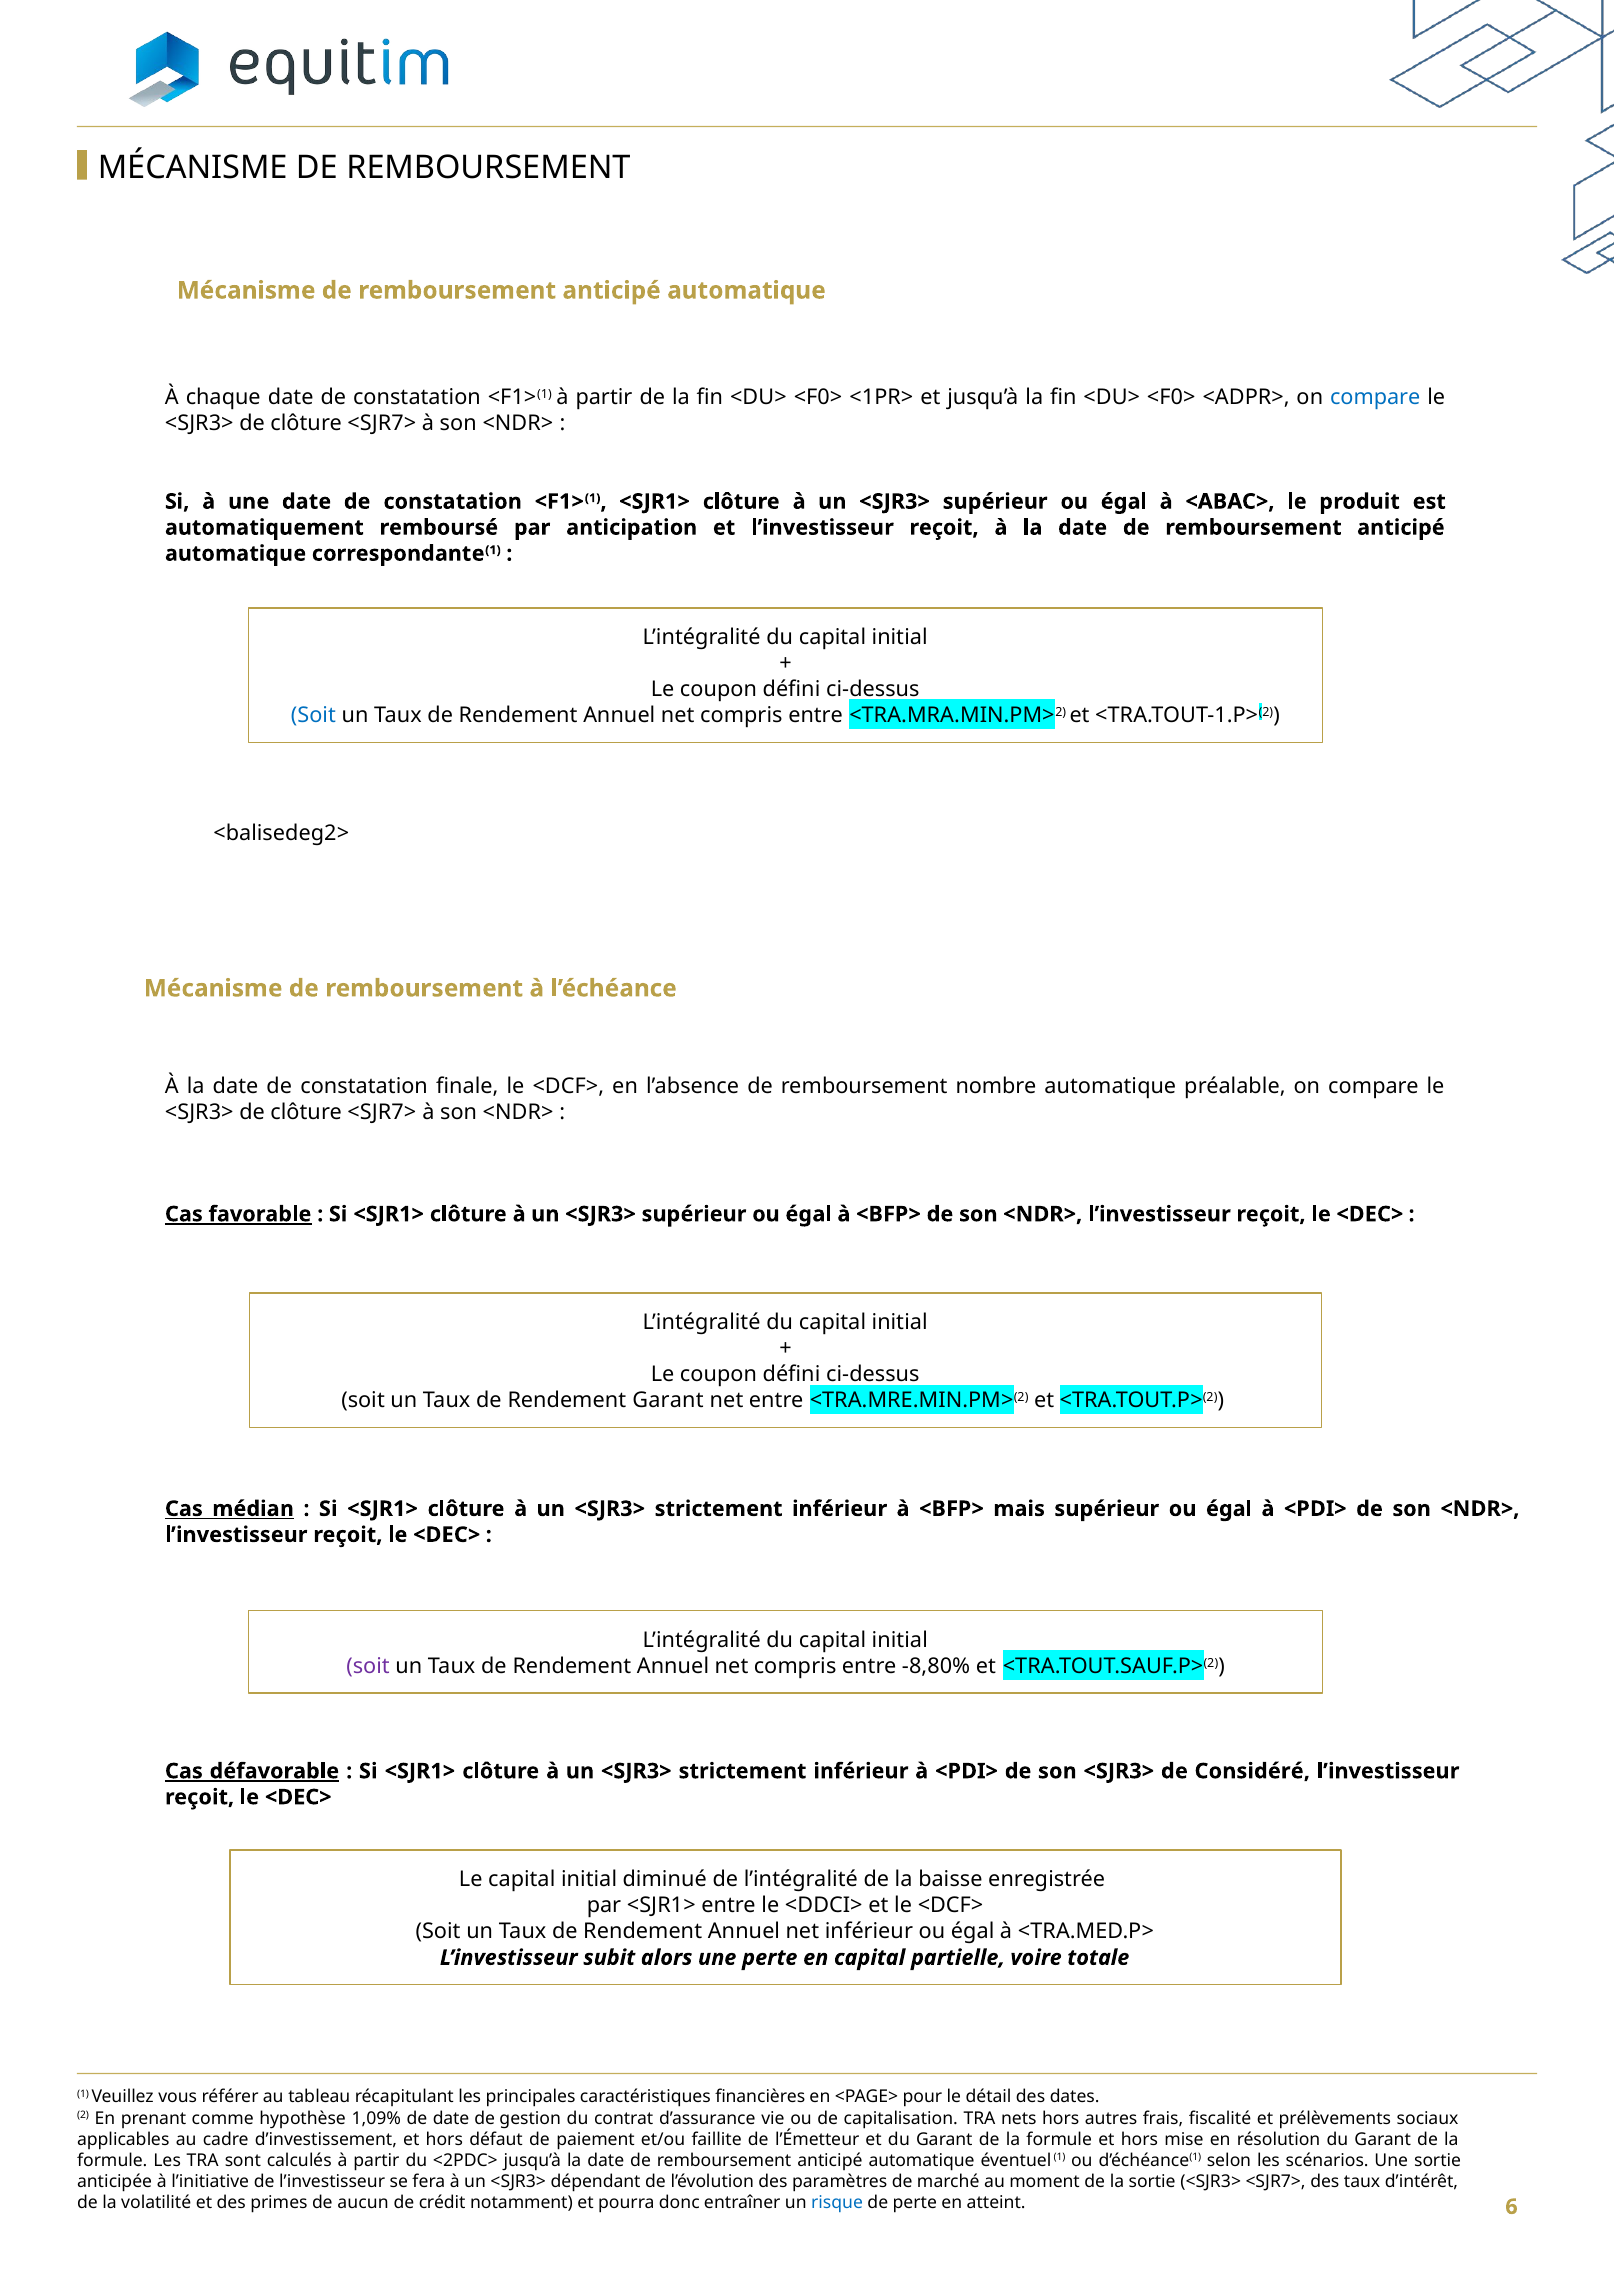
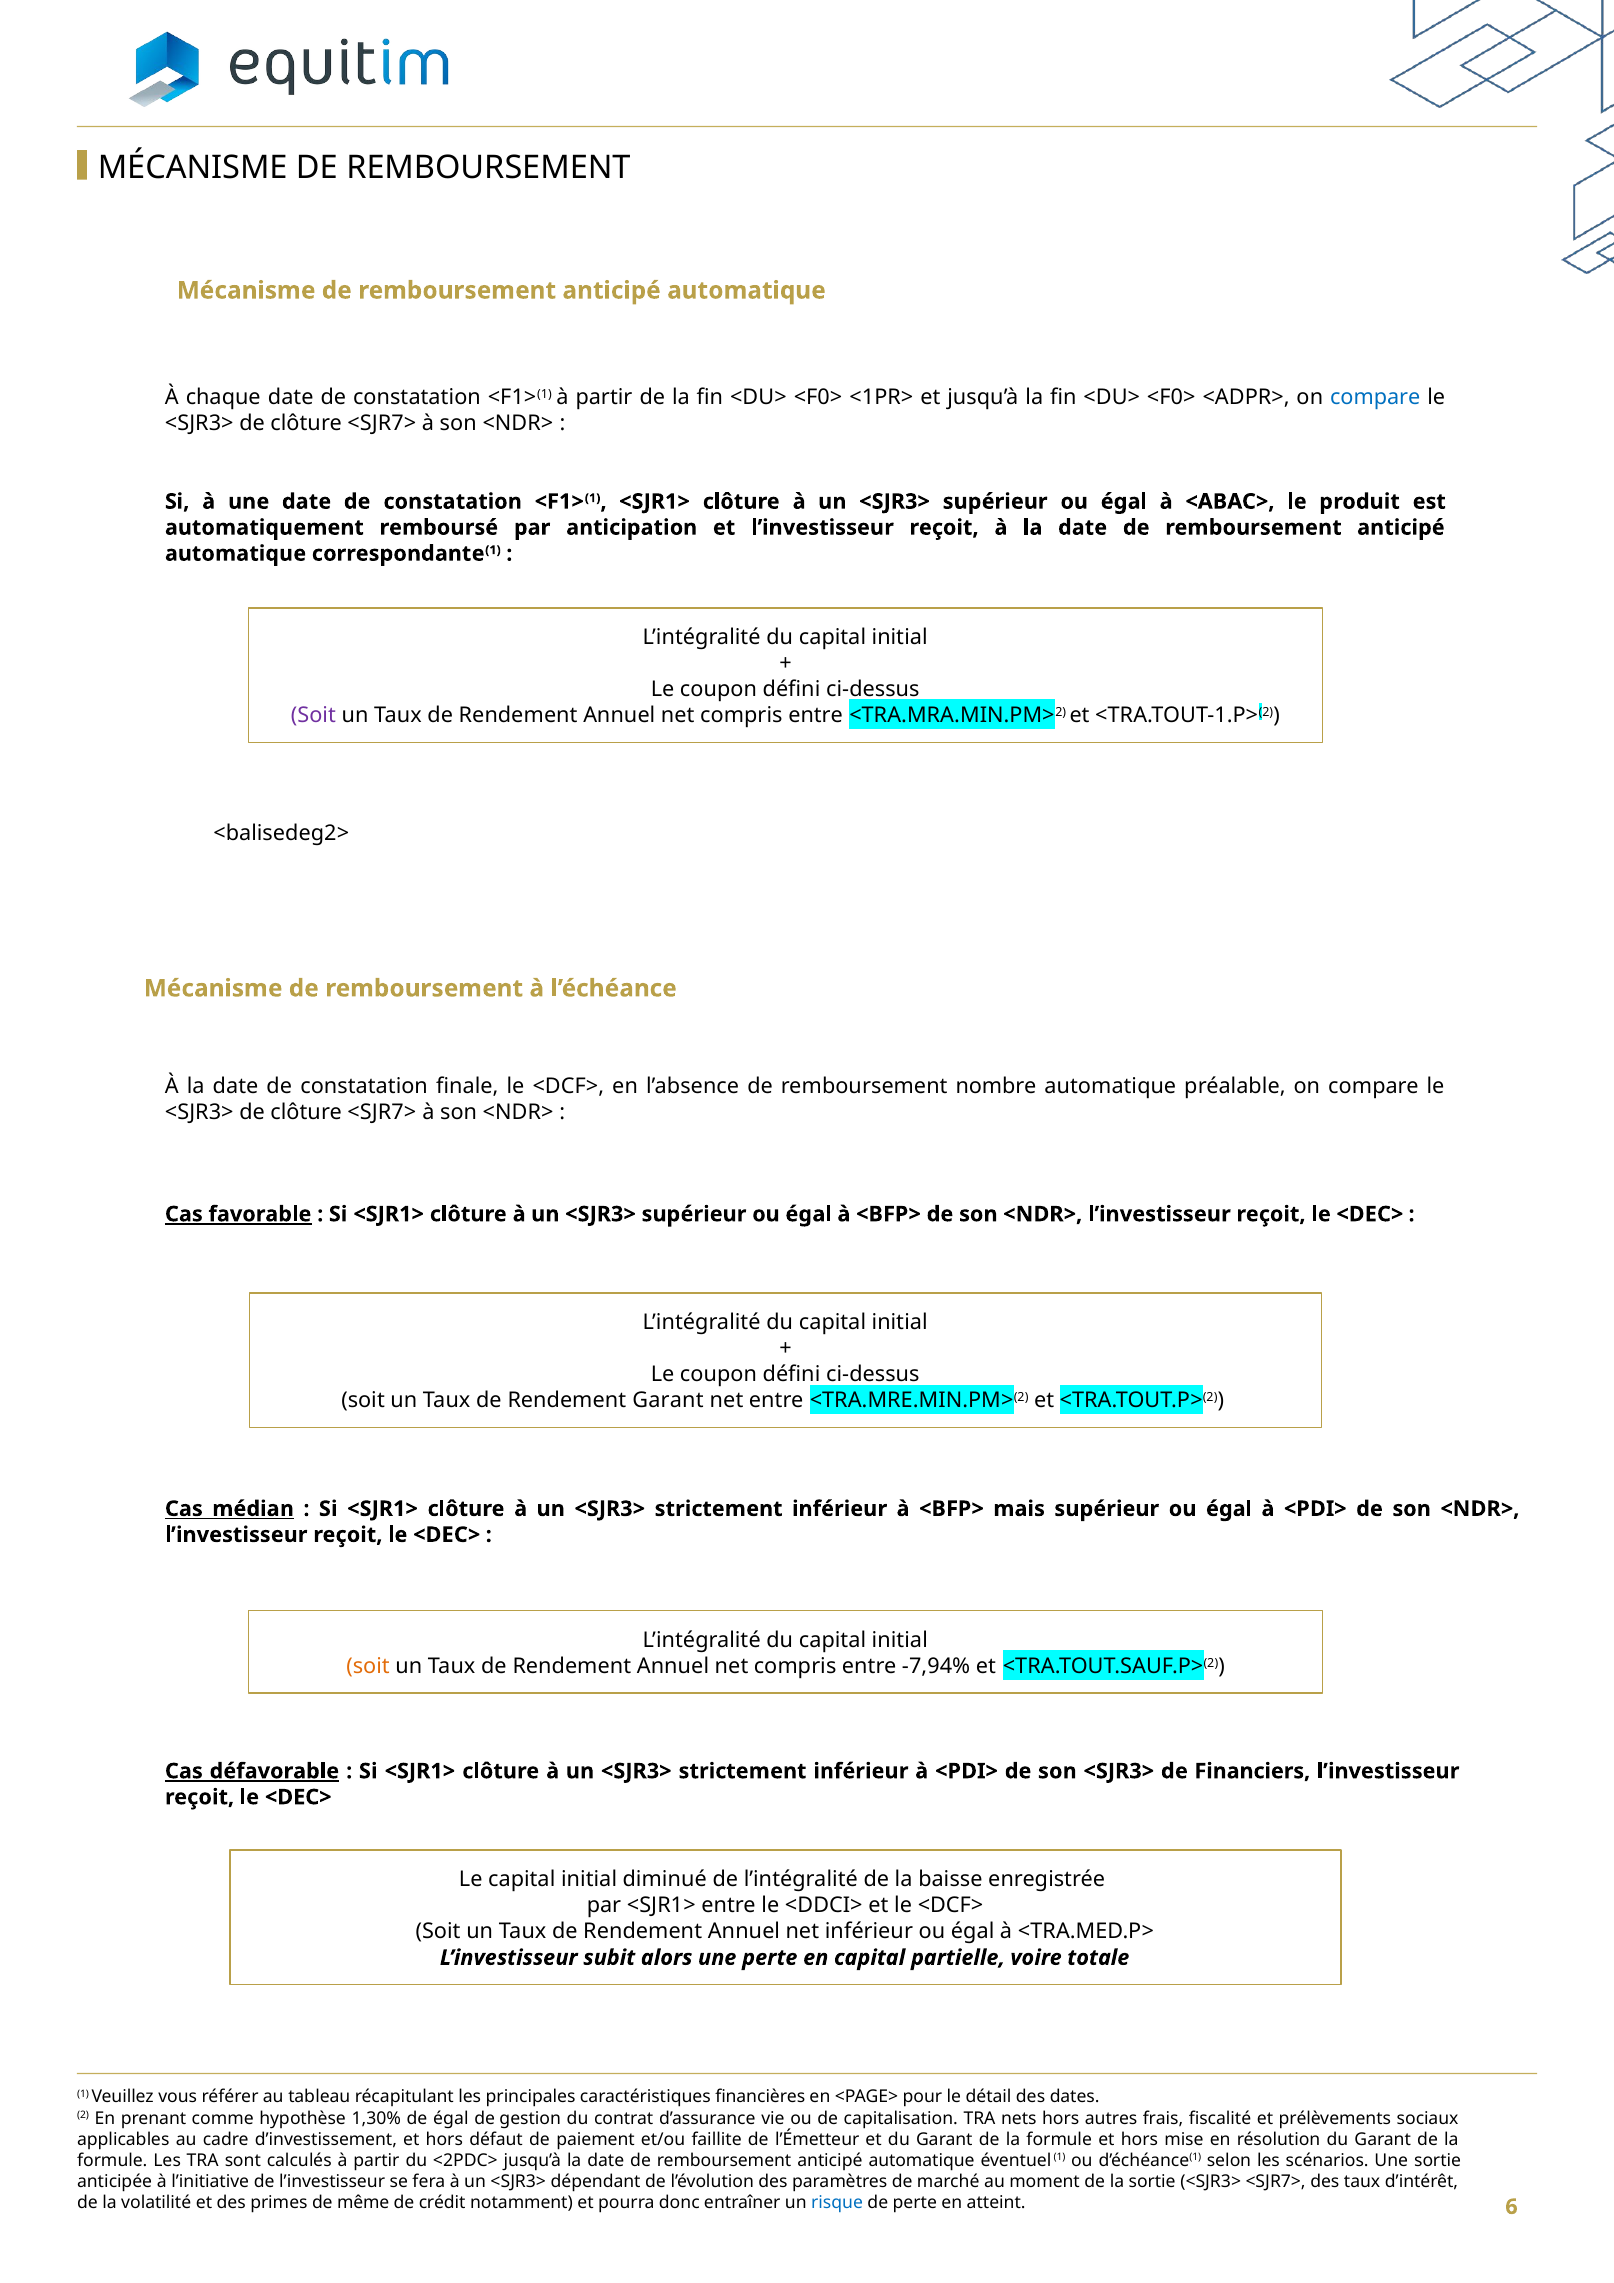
Soit at (313, 715) colour: blue -> purple
soit at (368, 1666) colour: purple -> orange
-8,80%: -8,80% -> -7,94%
Considéré: Considéré -> Financiers
1,09%: 1,09% -> 1,30%
de date: date -> égal
aucun: aucun -> même
